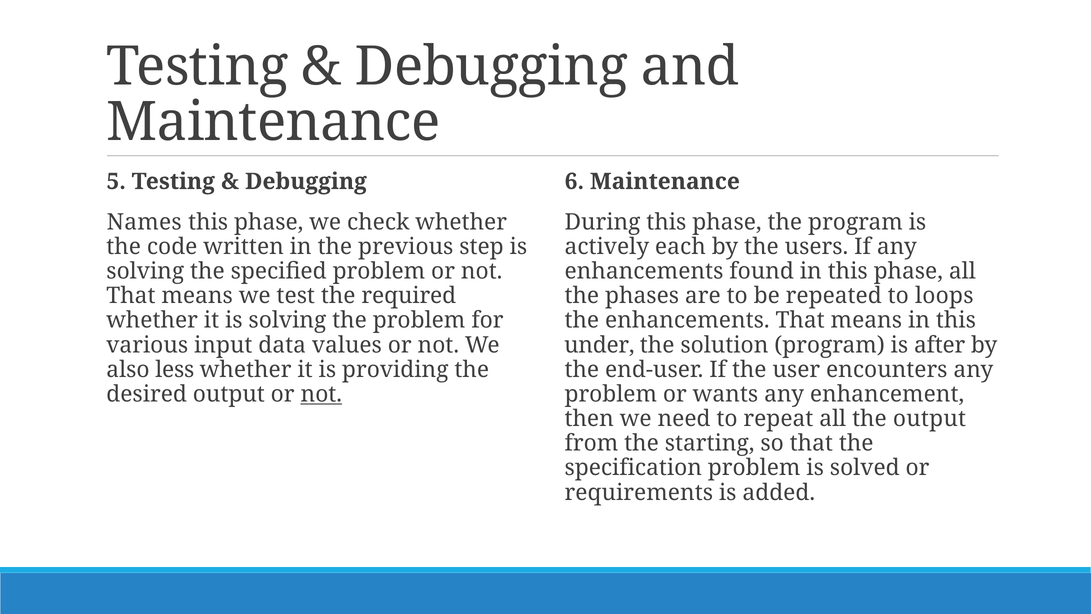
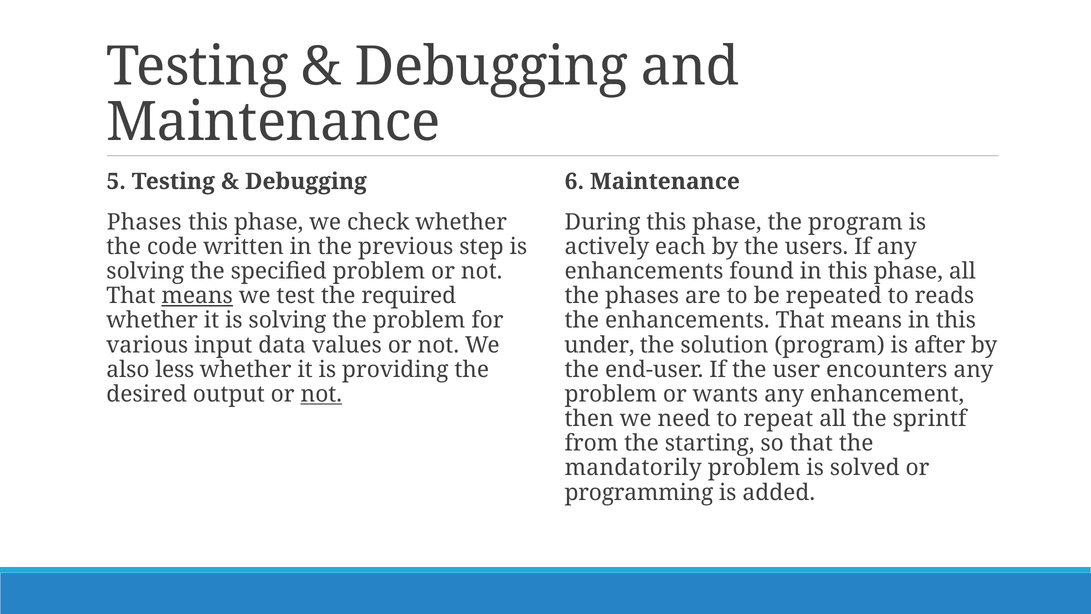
Names at (144, 222): Names -> Phases
means at (197, 296) underline: none -> present
loops: loops -> reads
the output: output -> sprintf
specification: specification -> mandatorily
requirements: requirements -> programming
